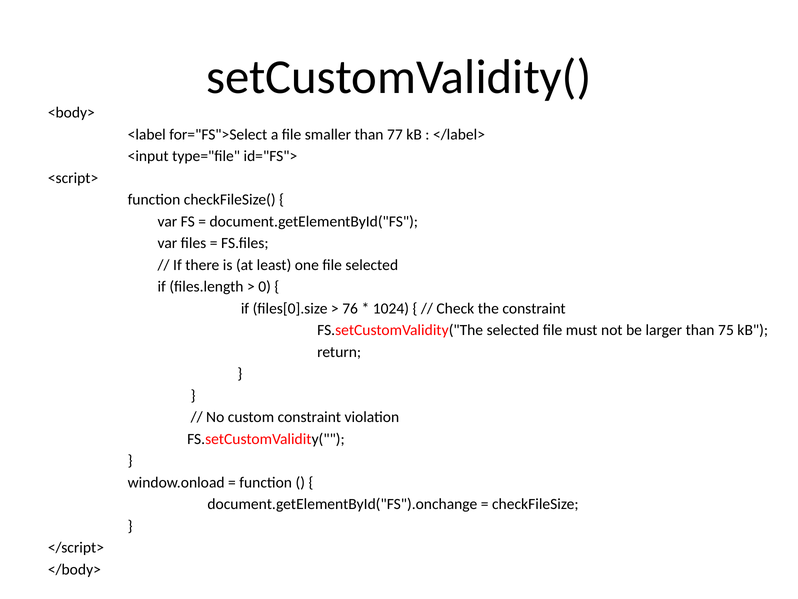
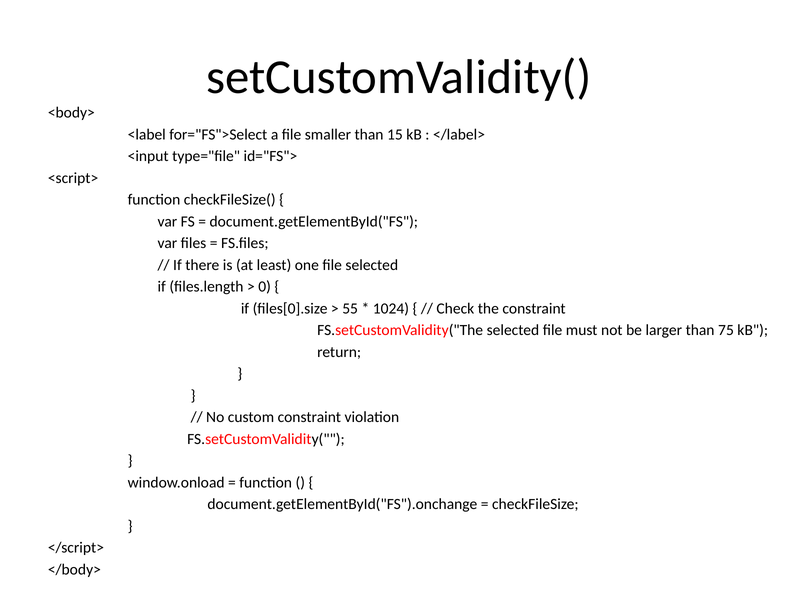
77: 77 -> 15
76: 76 -> 55
